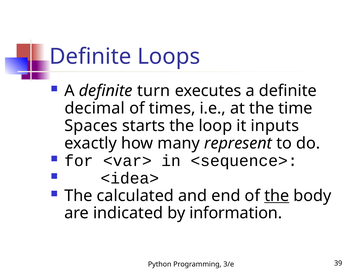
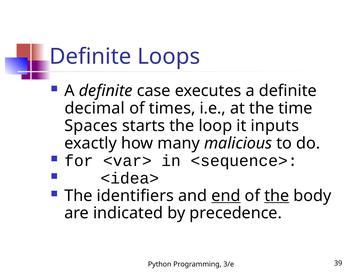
turn: turn -> case
represent: represent -> malicious
calculated: calculated -> identifiers
end underline: none -> present
information: information -> precedence
